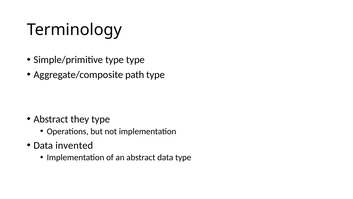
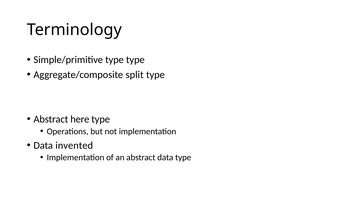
path: path -> split
they: they -> here
